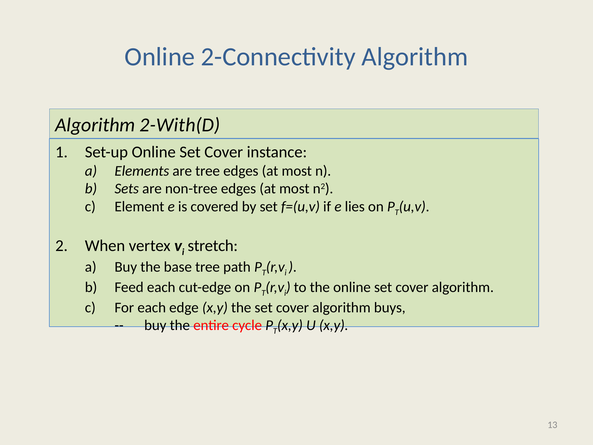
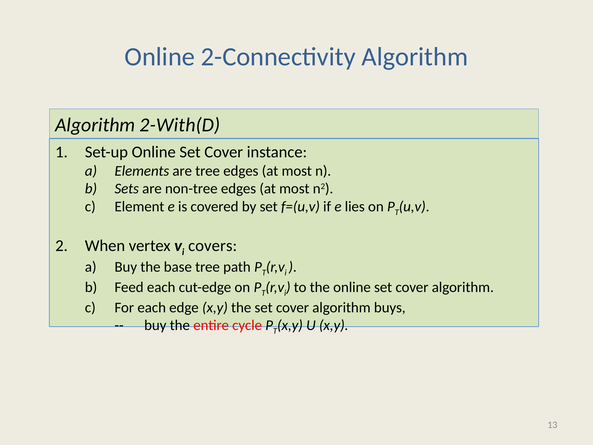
stretch: stretch -> covers
